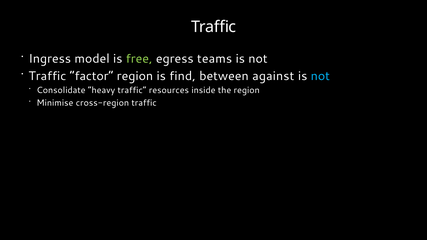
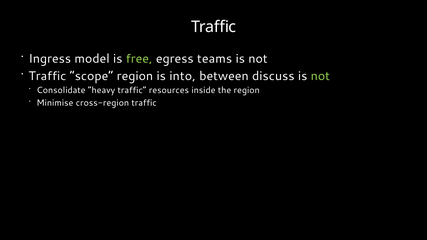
factor: factor -> scope
find: find -> into
against: against -> discuss
not at (320, 76) colour: light blue -> light green
